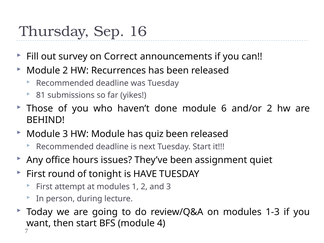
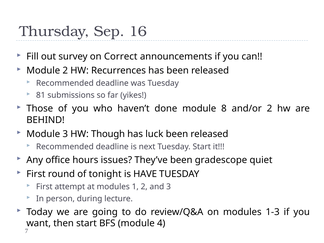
6: 6 -> 8
HW Module: Module -> Though
quiz: quiz -> luck
assignment: assignment -> gradescope
